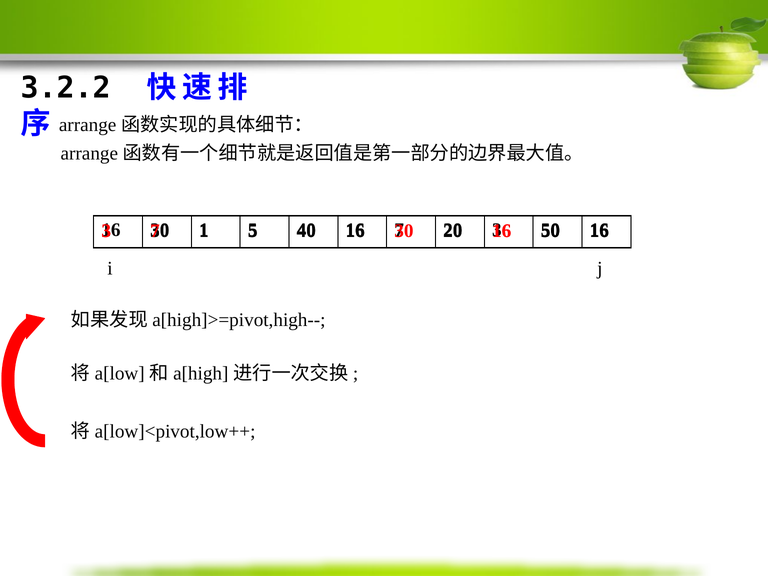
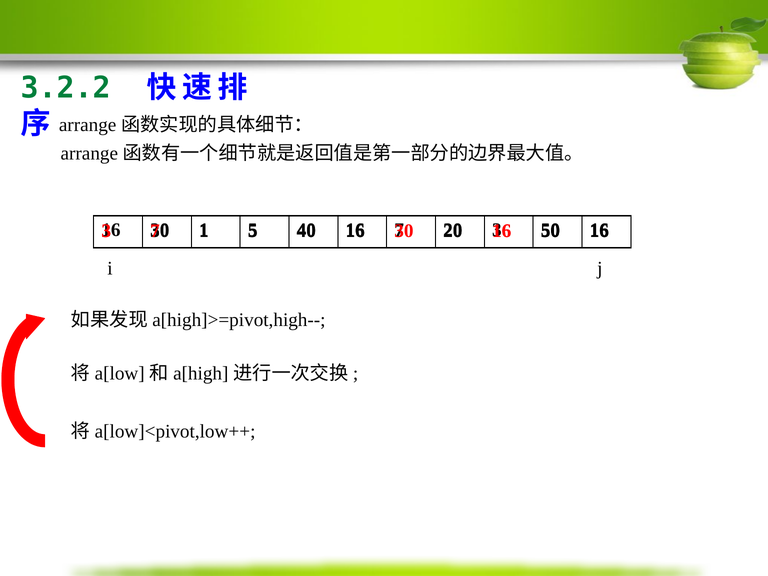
3.2.2 colour: black -> green
